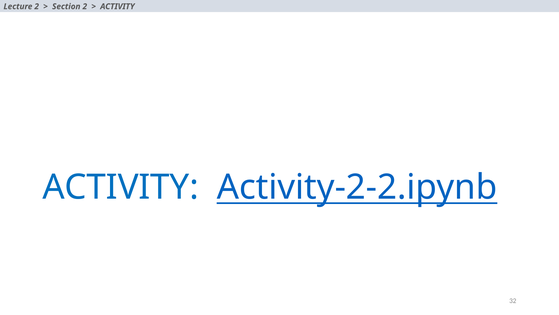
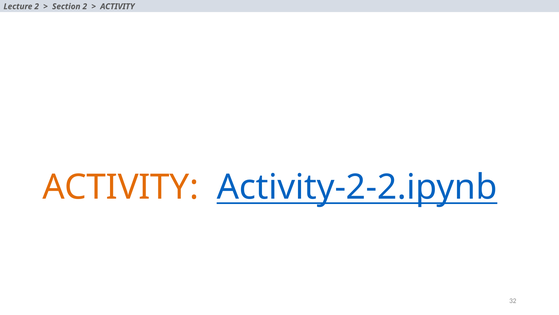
ACTIVITY at (121, 187) colour: blue -> orange
